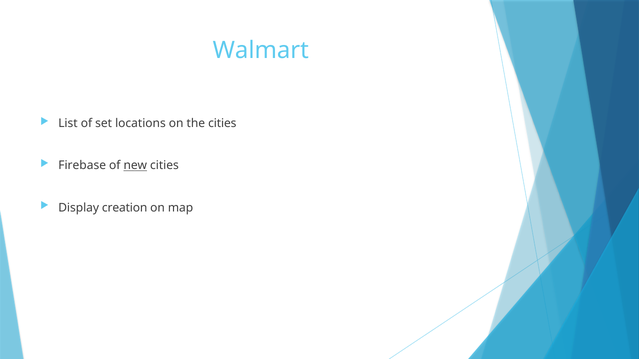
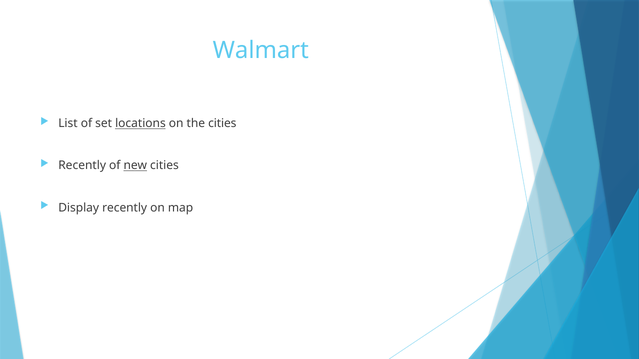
locations underline: none -> present
Firebase at (82, 166): Firebase -> Recently
Display creation: creation -> recently
